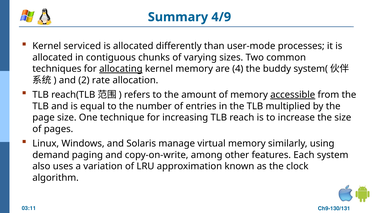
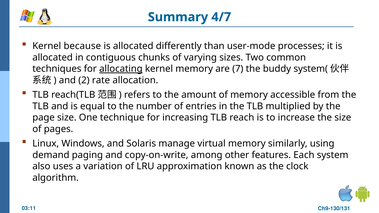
4/9: 4/9 -> 4/7
serviced: serviced -> because
4: 4 -> 7
accessible underline: present -> none
